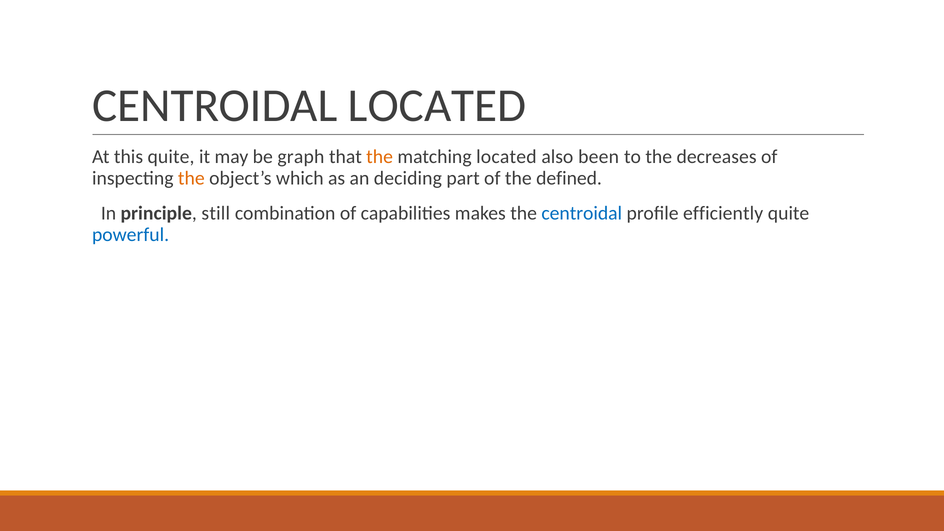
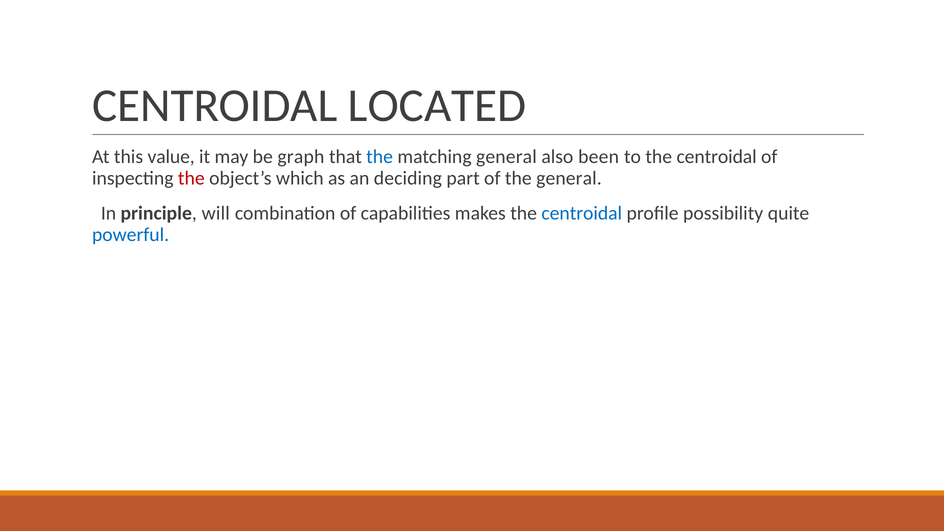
this quite: quite -> value
the at (380, 157) colour: orange -> blue
matching located: located -> general
to the decreases: decreases -> centroidal
the at (191, 178) colour: orange -> red
the defined: defined -> general
still: still -> will
efficiently: efficiently -> possibility
